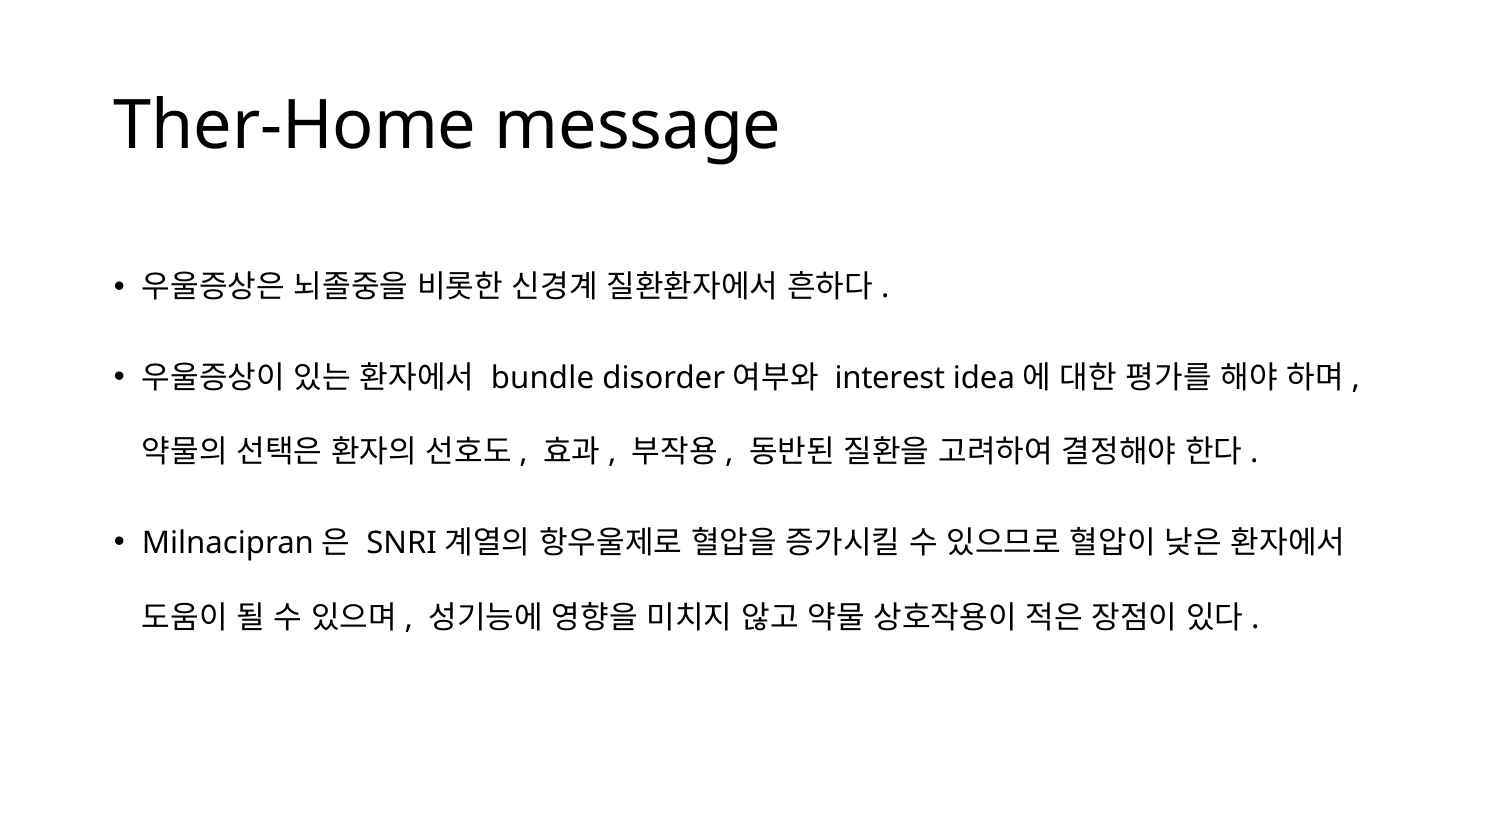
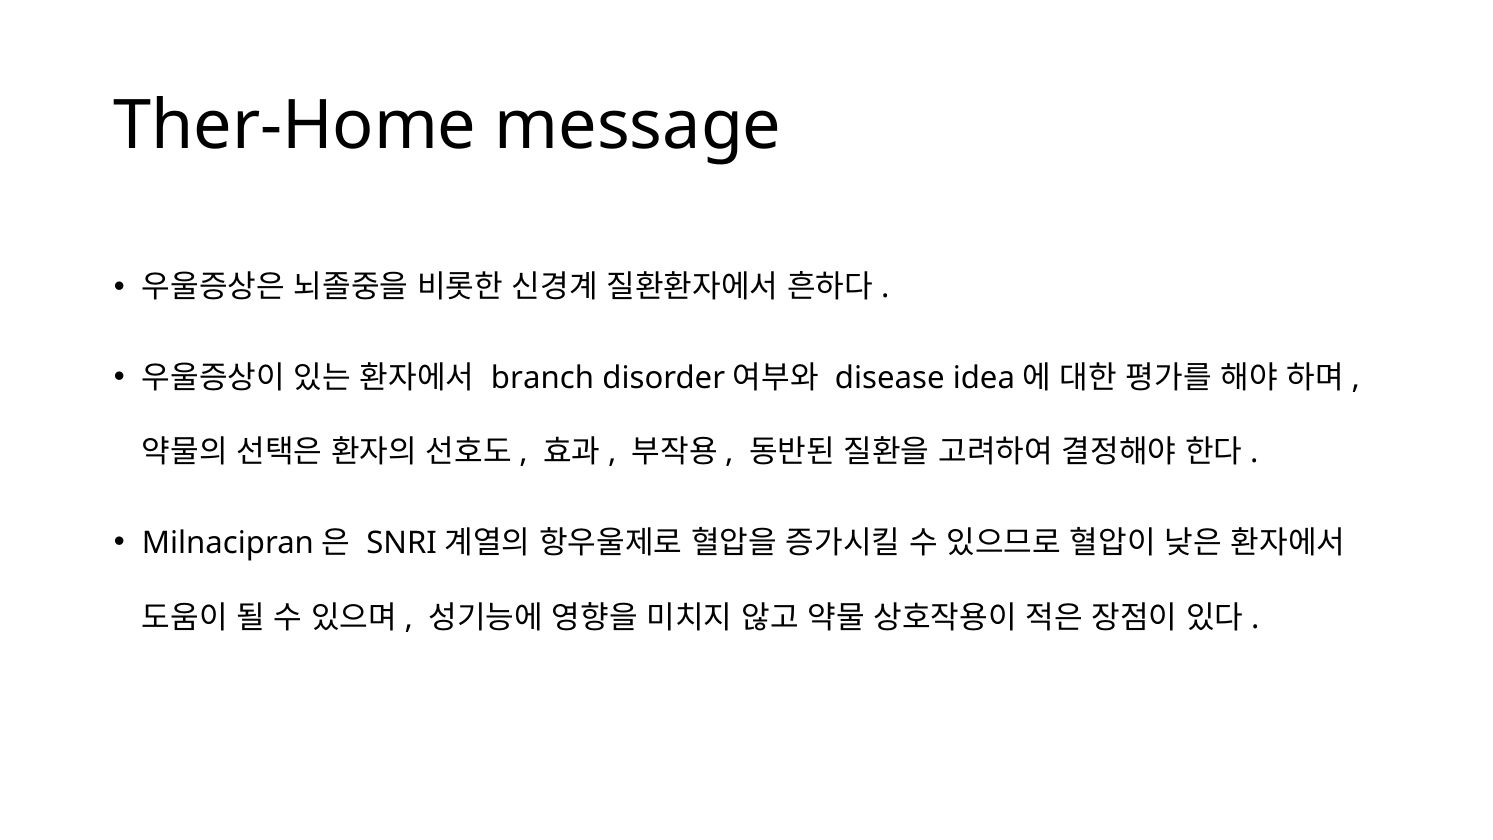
bundle: bundle -> branch
interest: interest -> disease
